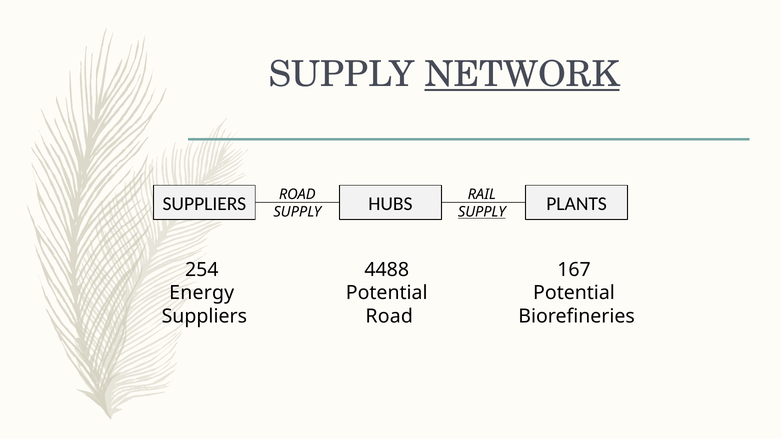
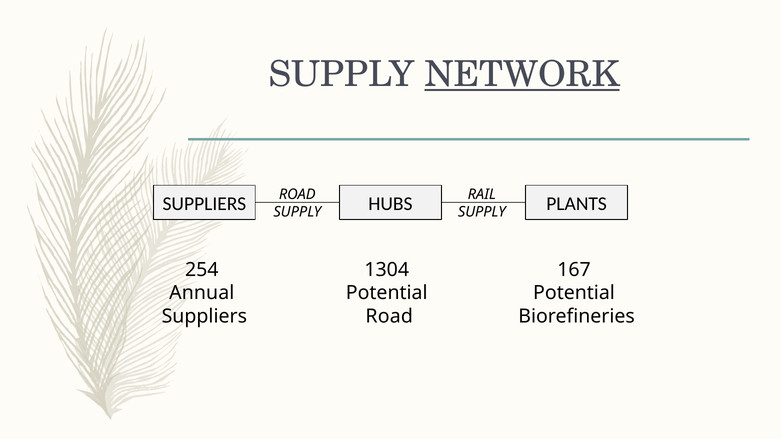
SUPPLY at (482, 212) underline: present -> none
4488: 4488 -> 1304
Energy: Energy -> Annual
